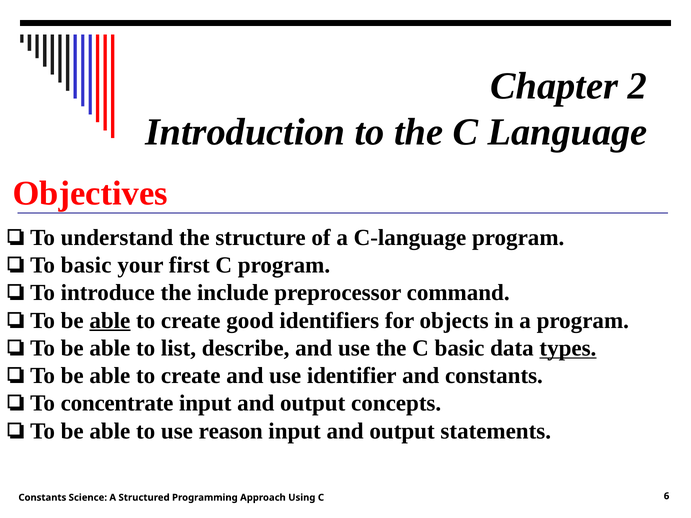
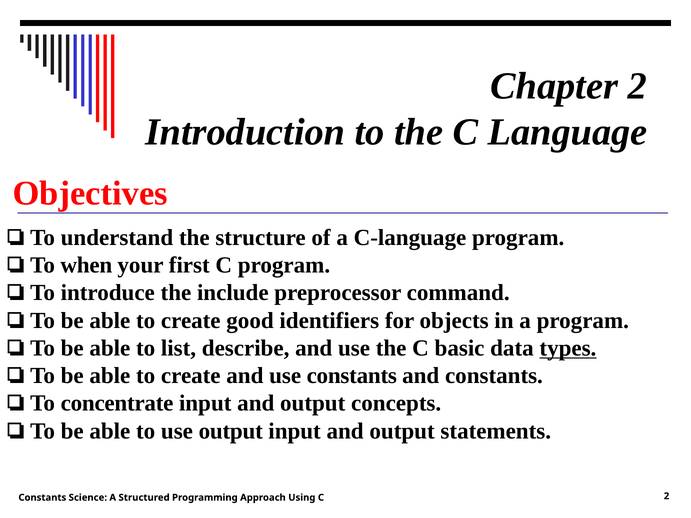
To basic: basic -> when
able at (110, 321) underline: present -> none
use identifier: identifier -> constants
use reason: reason -> output
C 6: 6 -> 2
